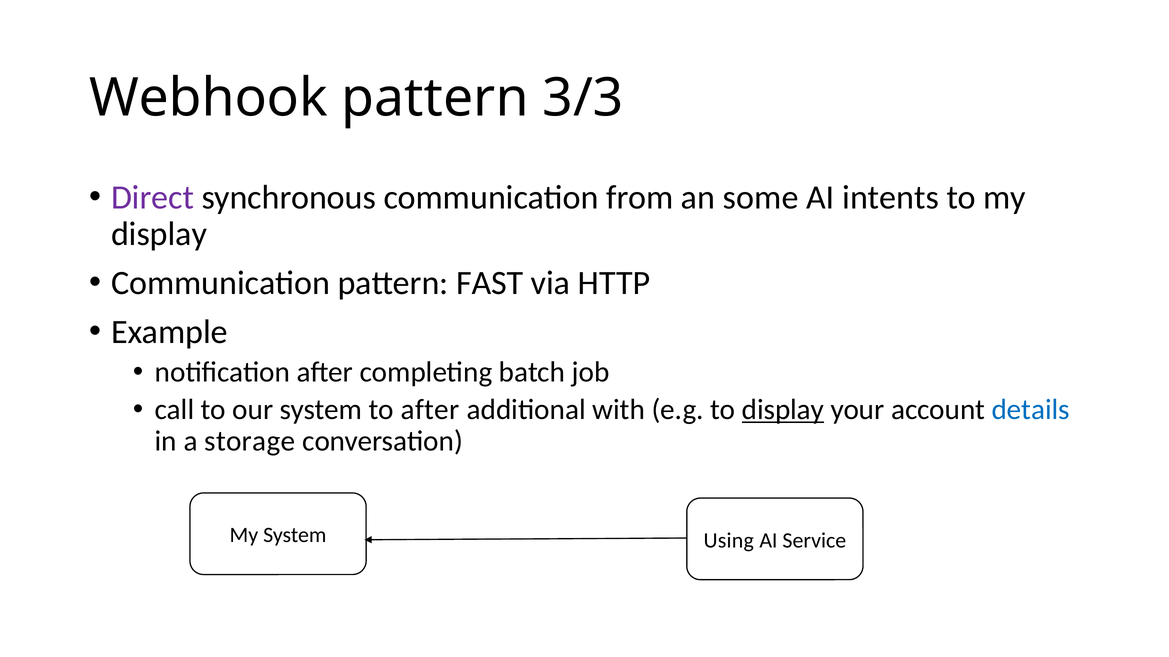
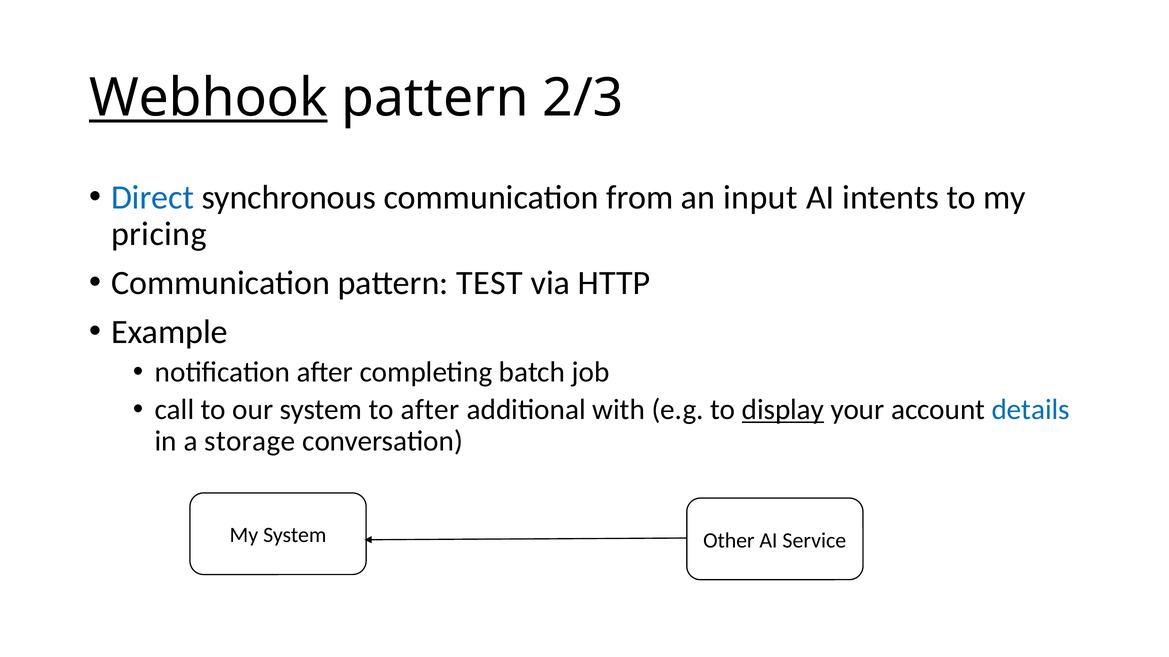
Webhook underline: none -> present
3/3: 3/3 -> 2/3
Direct colour: purple -> blue
some: some -> input
display at (159, 234): display -> pricing
FAST: FAST -> TEST
Using: Using -> Other
